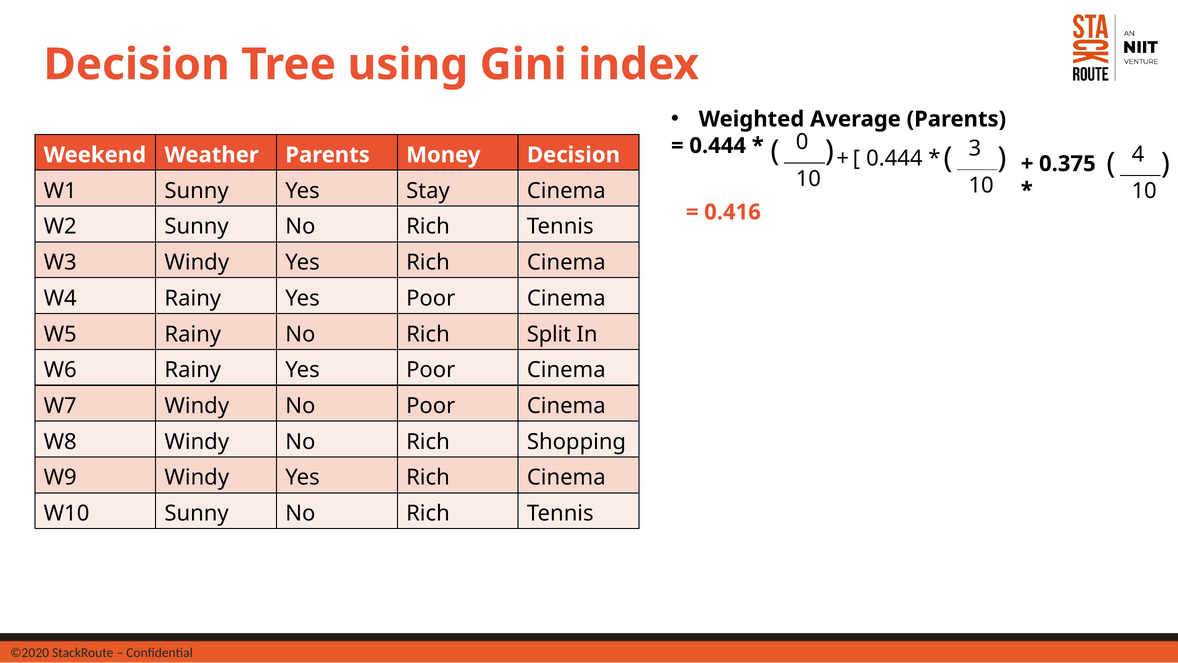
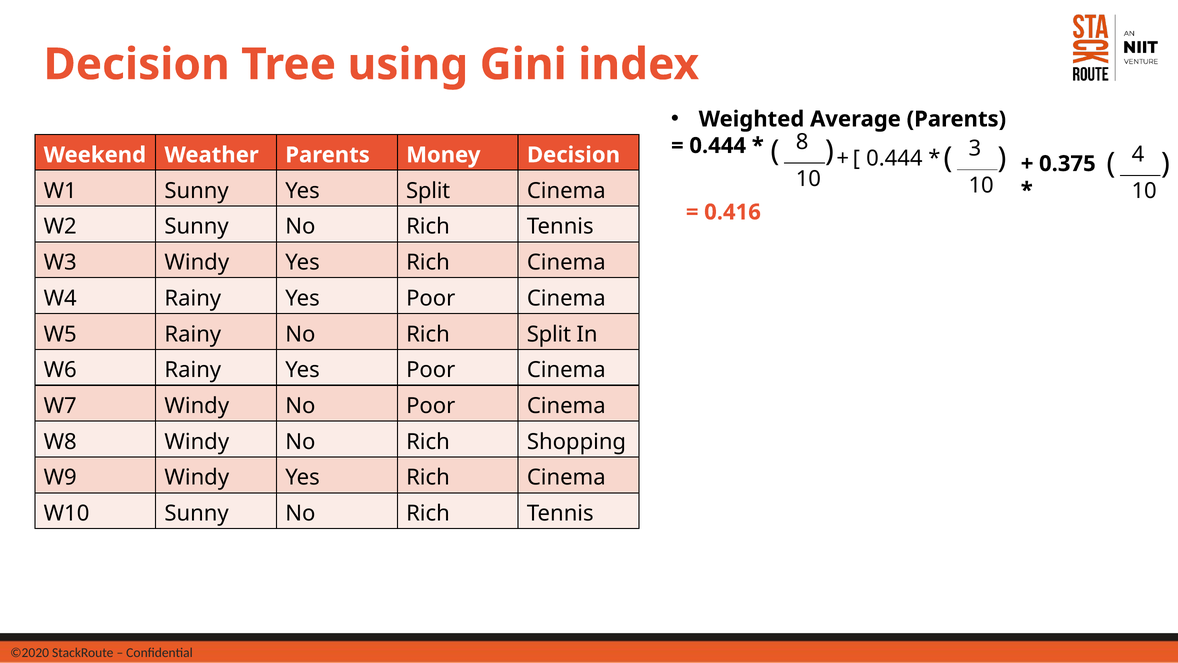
0: 0 -> 8
Yes Stay: Stay -> Split
